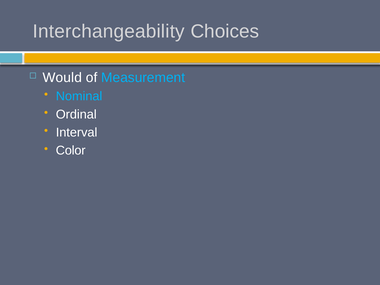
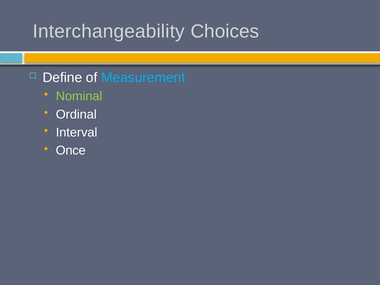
Would: Would -> Define
Nominal colour: light blue -> light green
Color: Color -> Once
